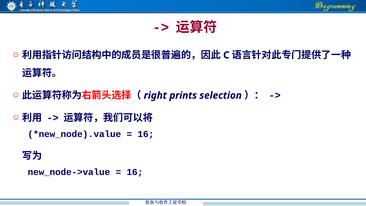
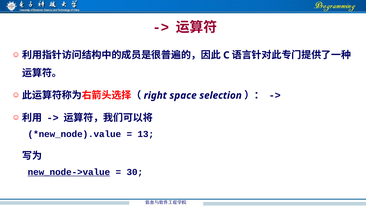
prints: prints -> space
16 at (146, 134): 16 -> 13
new_node->value underline: none -> present
16 at (135, 172): 16 -> 30
